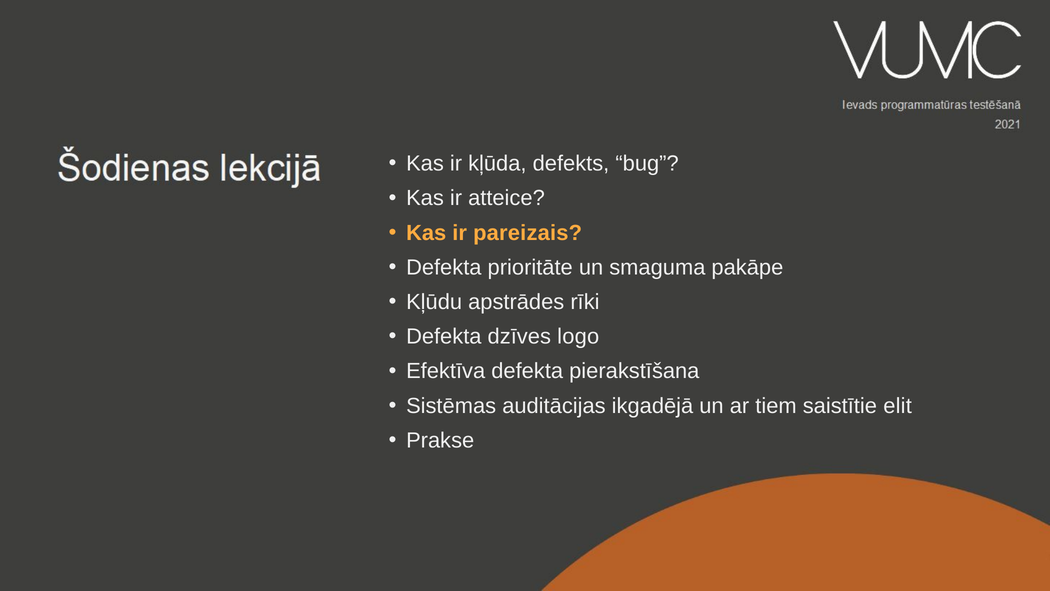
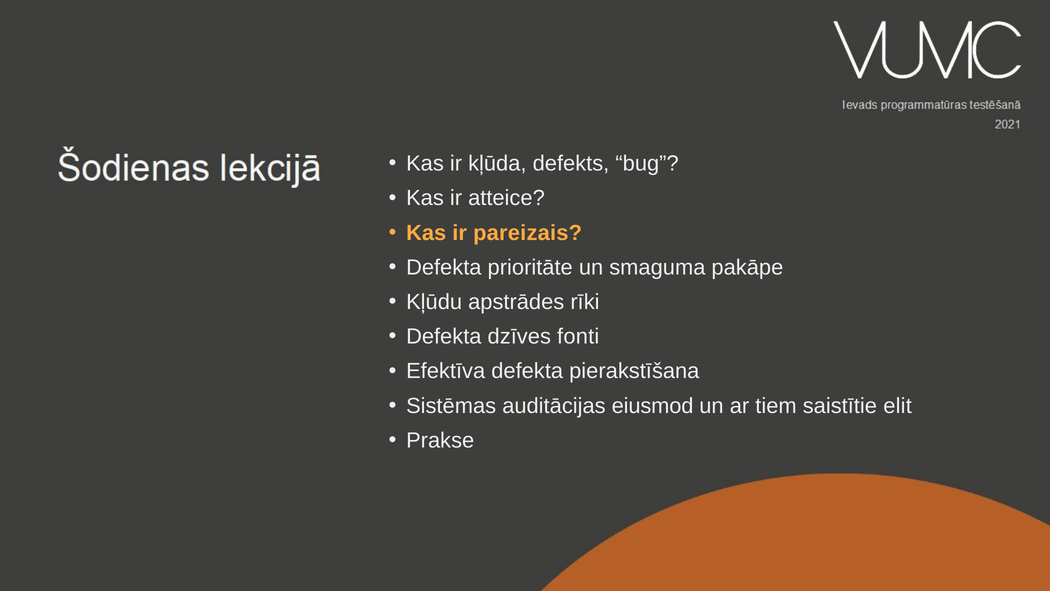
logo: logo -> fonti
ikgadējā: ikgadējā -> eiusmod
